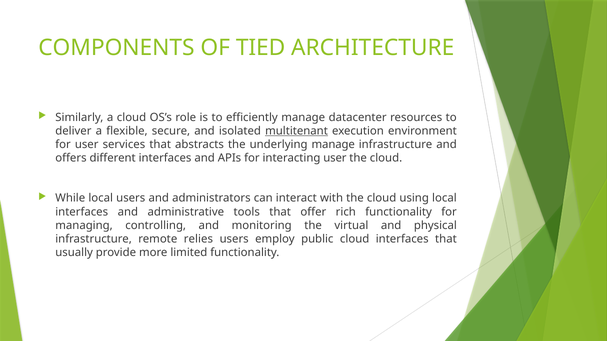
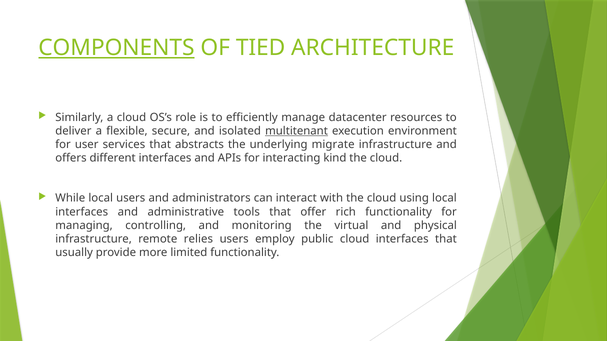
COMPONENTS underline: none -> present
underlying manage: manage -> migrate
interacting user: user -> kind
